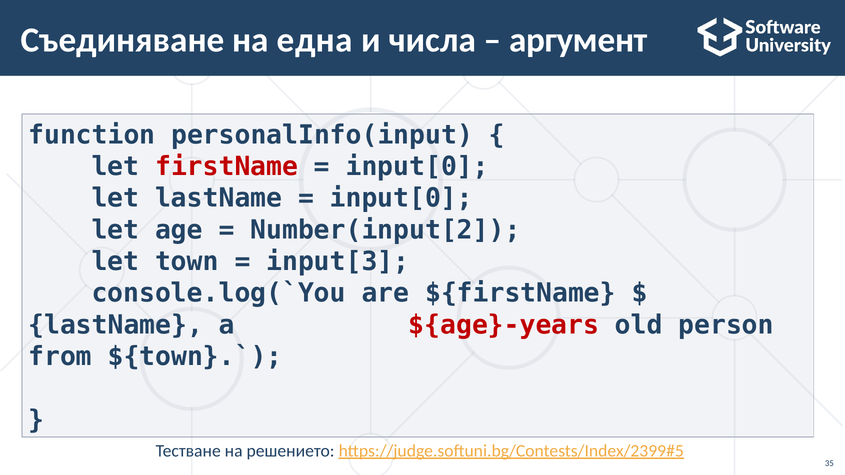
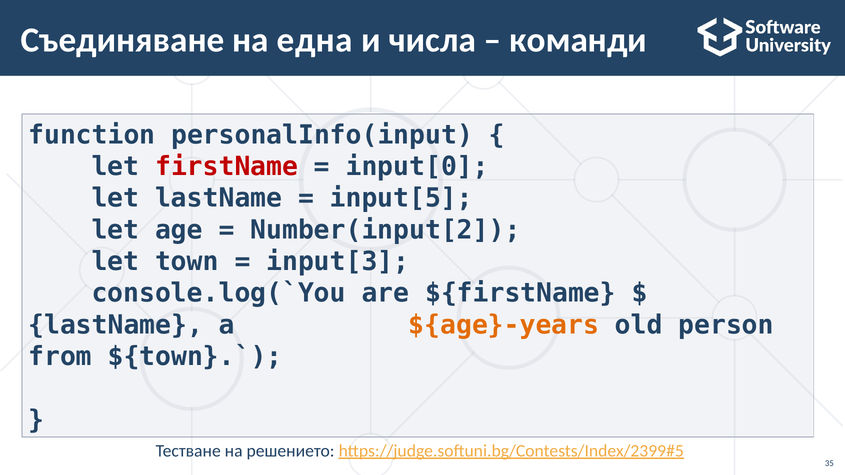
аргумент: аргумент -> команди
input[0 at (401, 198): input[0 -> input[5
${age}-years colour: red -> orange
